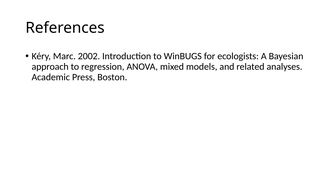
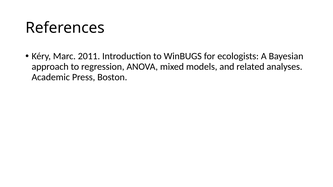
2002: 2002 -> 2011
